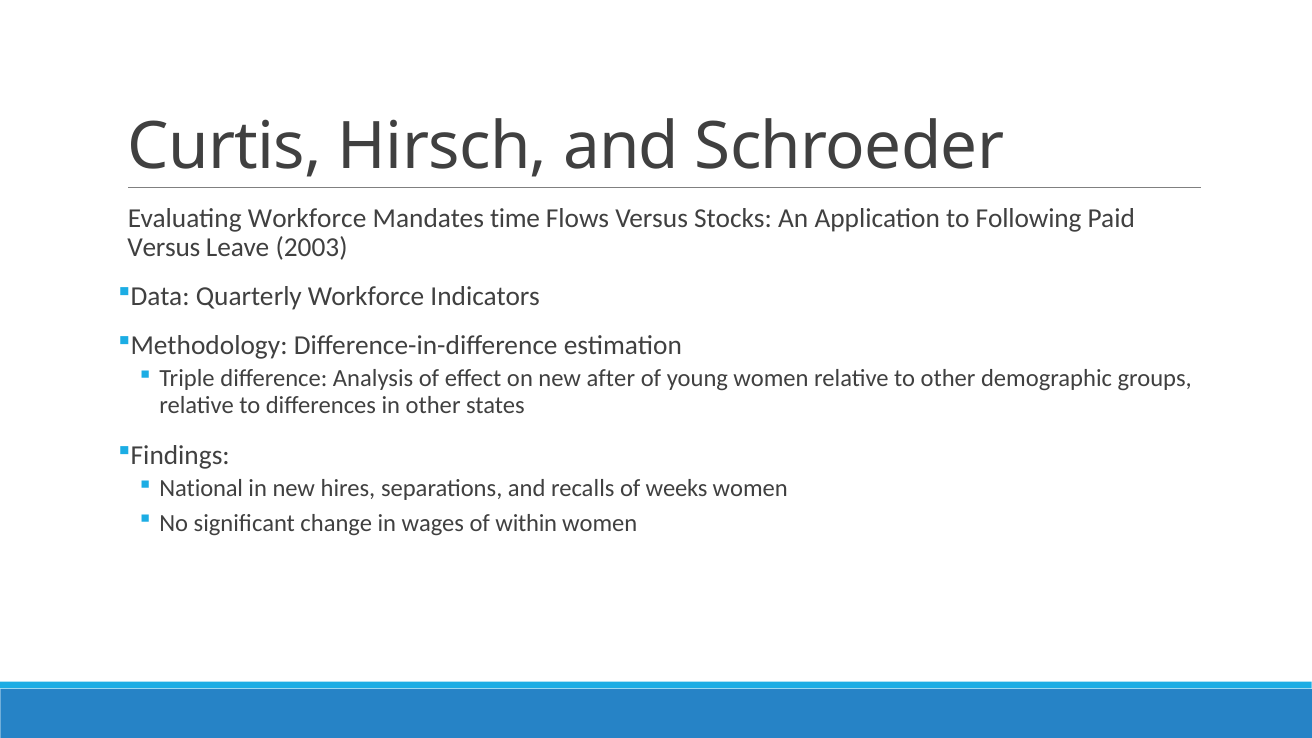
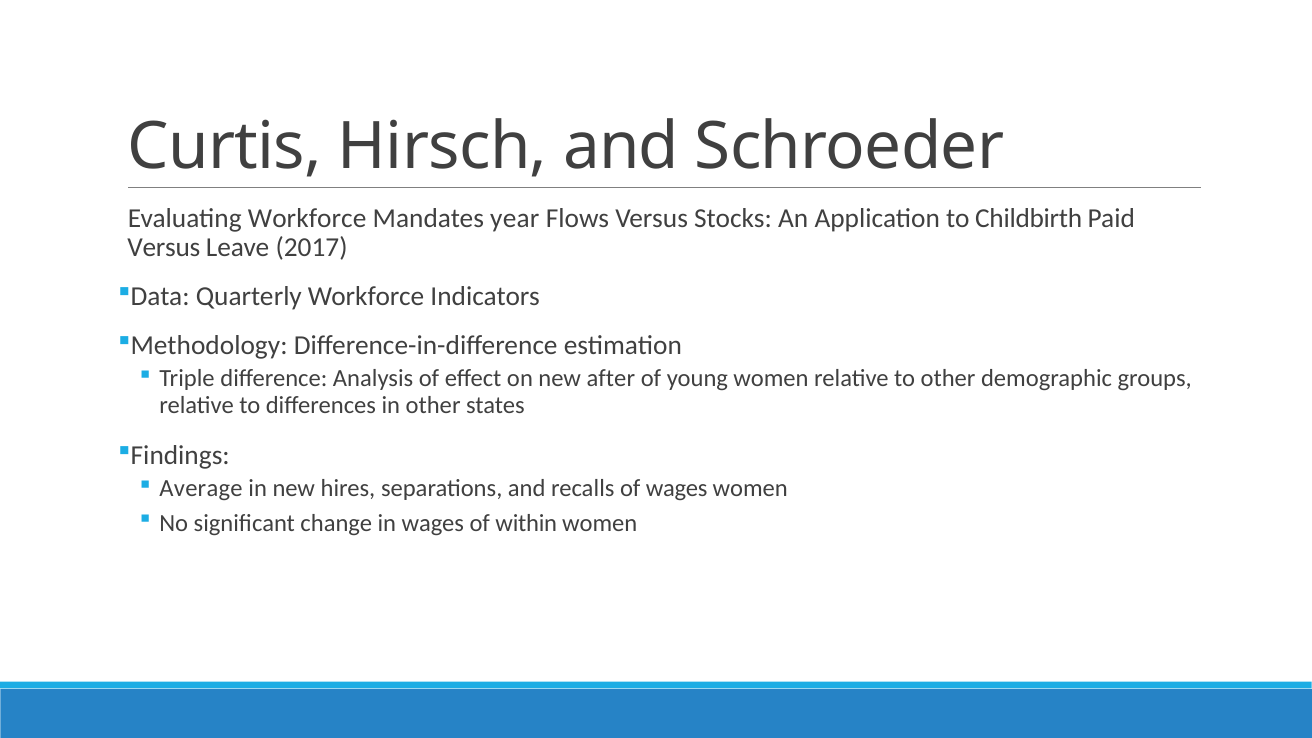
time: time -> year
Following: Following -> Childbirth
2003: 2003 -> 2017
National: National -> Average
of weeks: weeks -> wages
